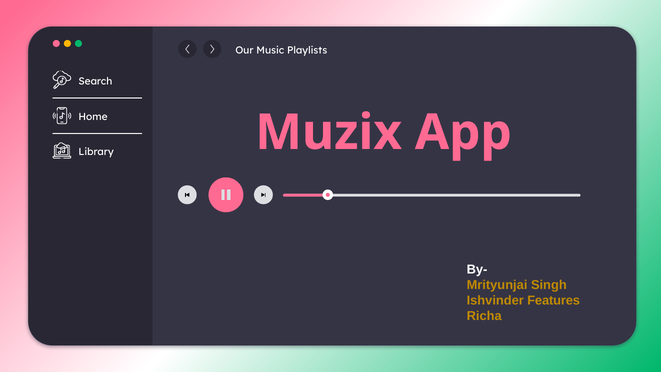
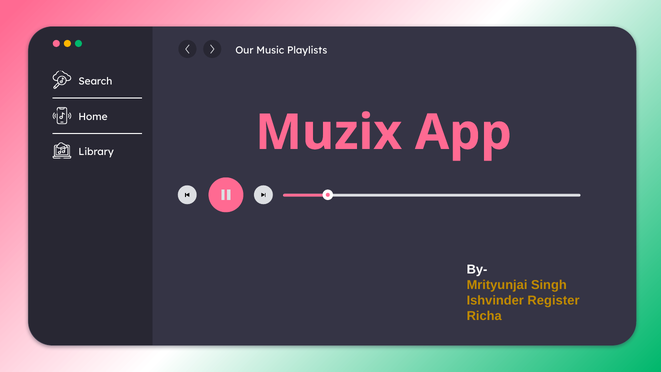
Features: Features -> Register
